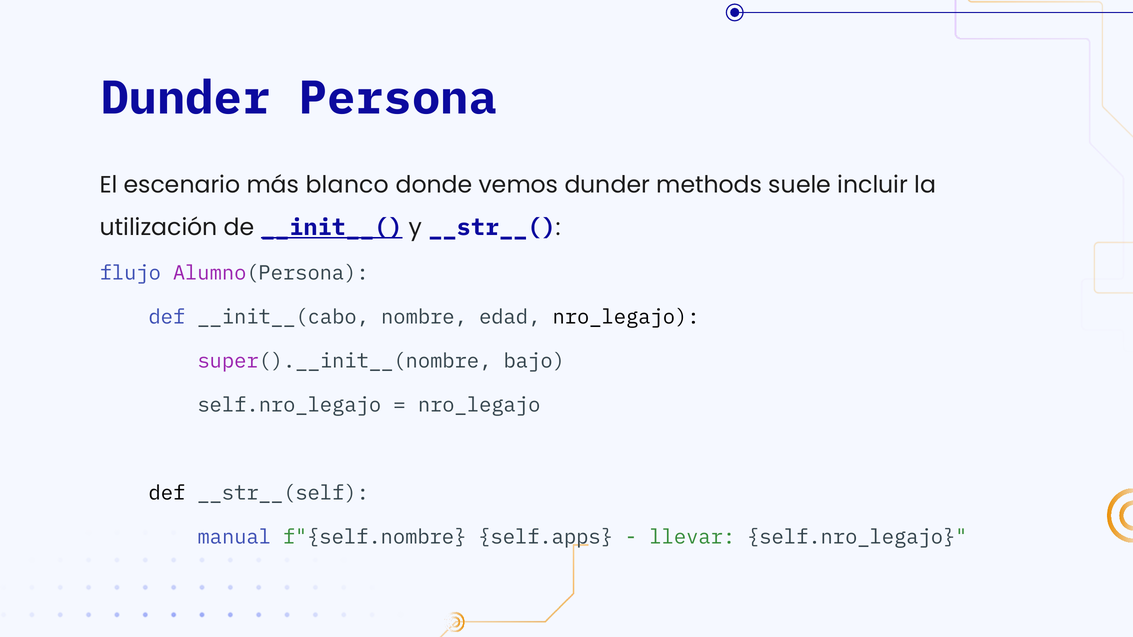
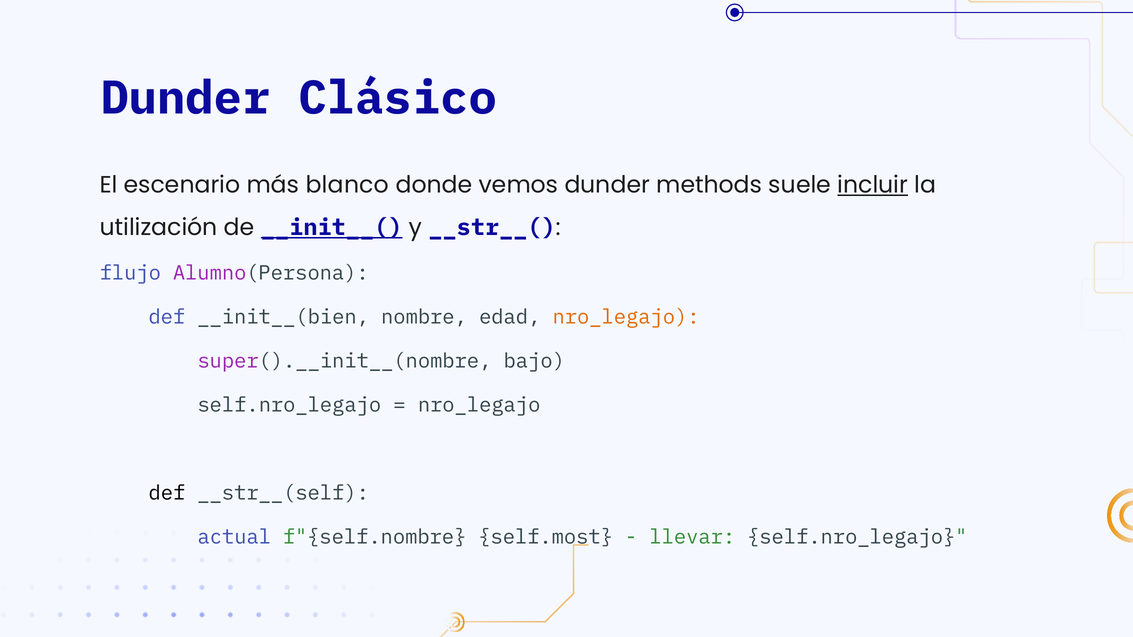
Persona: Persona -> Clásico
incluir underline: none -> present
__init__(cabo: __init__(cabo -> __init__(bien
nro_legajo at (626, 317) colour: black -> orange
manual: manual -> actual
self.apps: self.apps -> self.most
